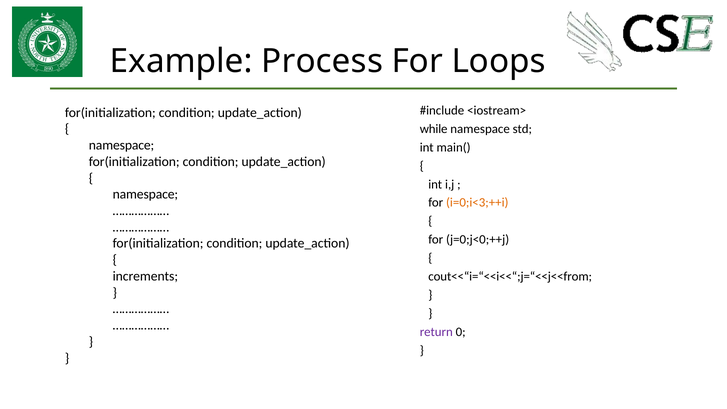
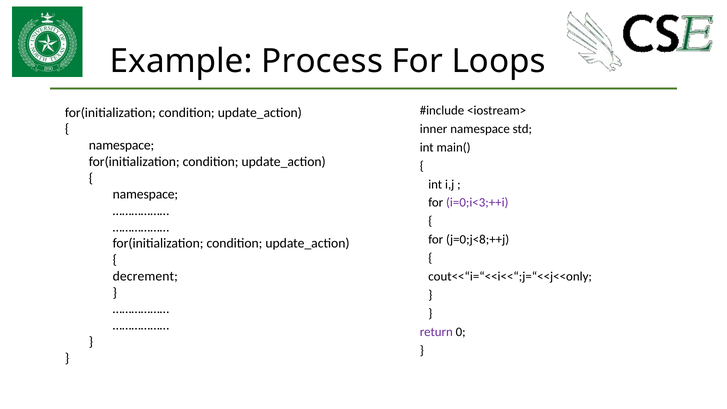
while: while -> inner
i=0;i<3;++i colour: orange -> purple
j=0;j<0;++j: j=0;j<0;++j -> j=0;j<8;++j
increments: increments -> decrement
cout<<“i=“<<i<<“;j=“<<j<<from: cout<<“i=“<<i<<“;j=“<<j<<from -> cout<<“i=“<<i<<“;j=“<<j<<only
